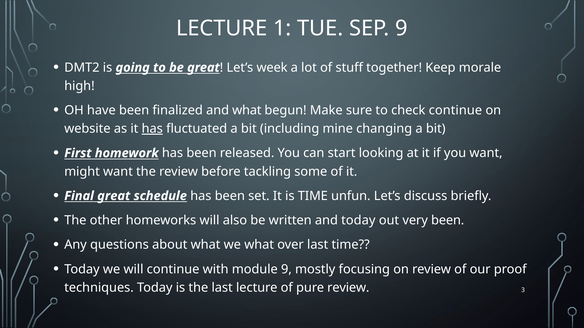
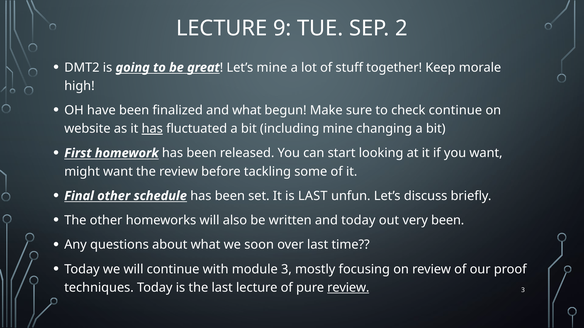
1: 1 -> 9
SEP 9: 9 -> 2
Let’s week: week -> mine
Final great: great -> other
is TIME: TIME -> LAST
we what: what -> soon
module 9: 9 -> 3
review at (348, 288) underline: none -> present
